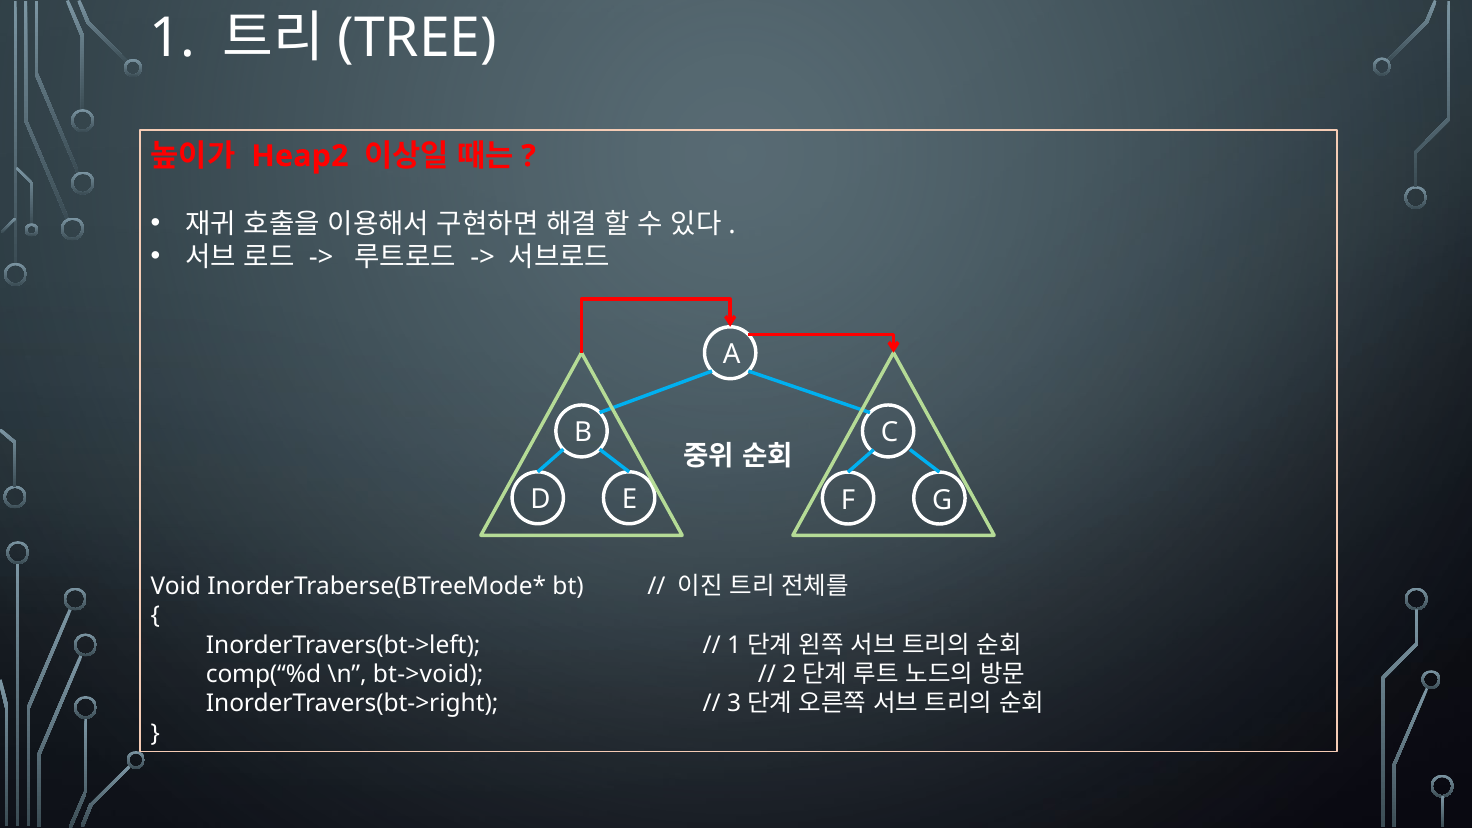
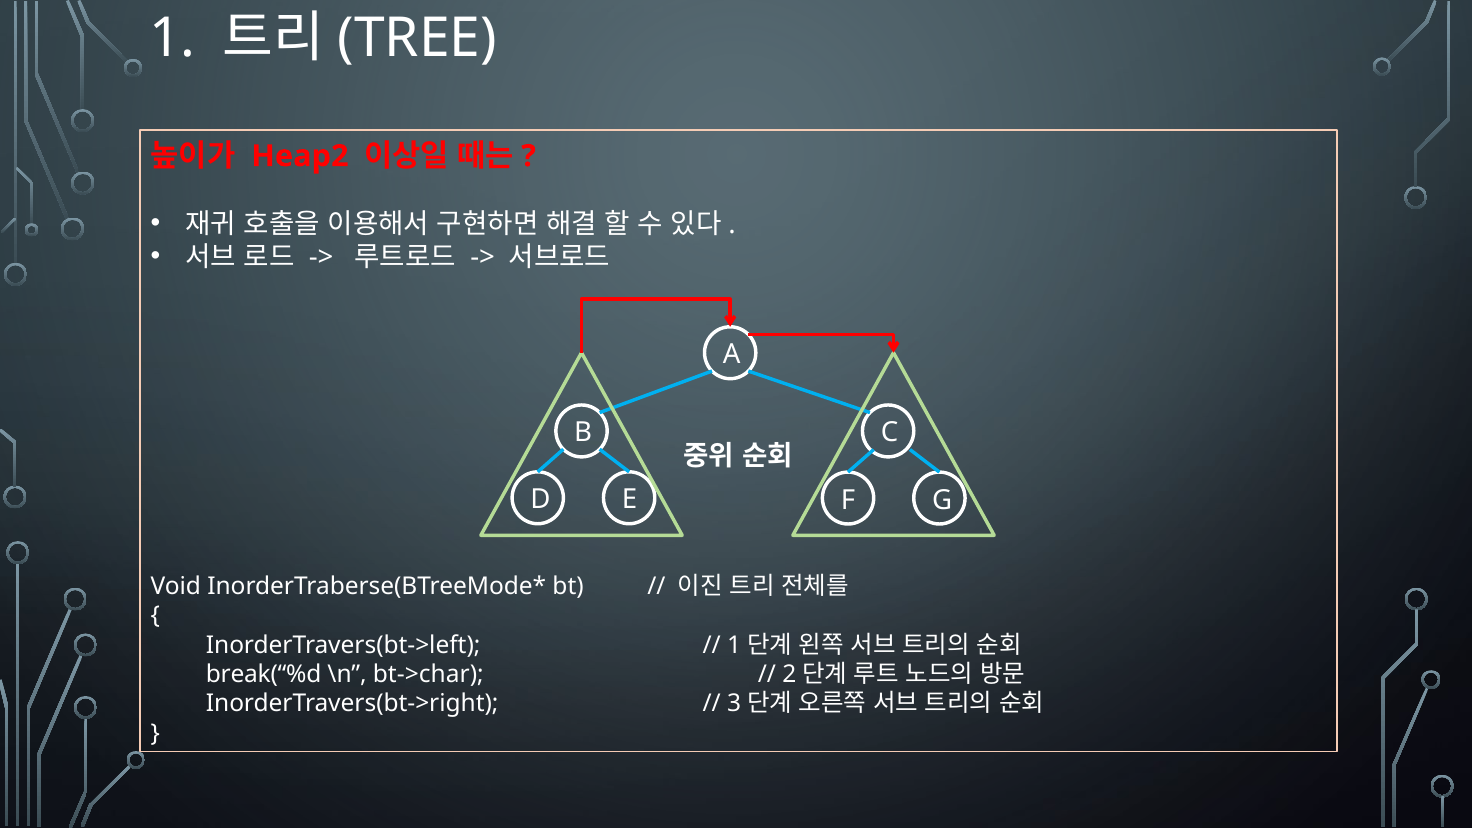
comp(“%d: comp(“%d -> break(“%d
bt->void: bt->void -> bt->char
